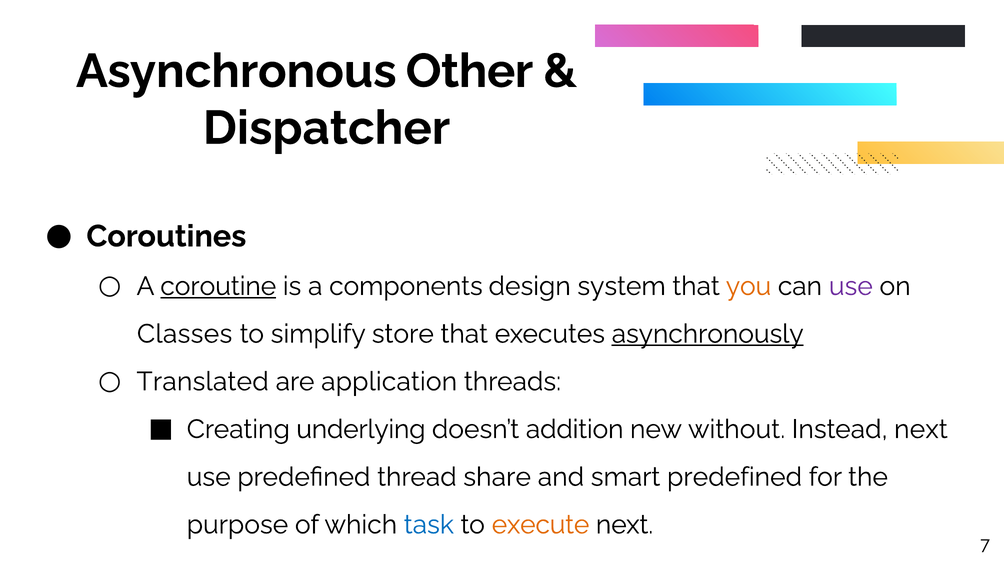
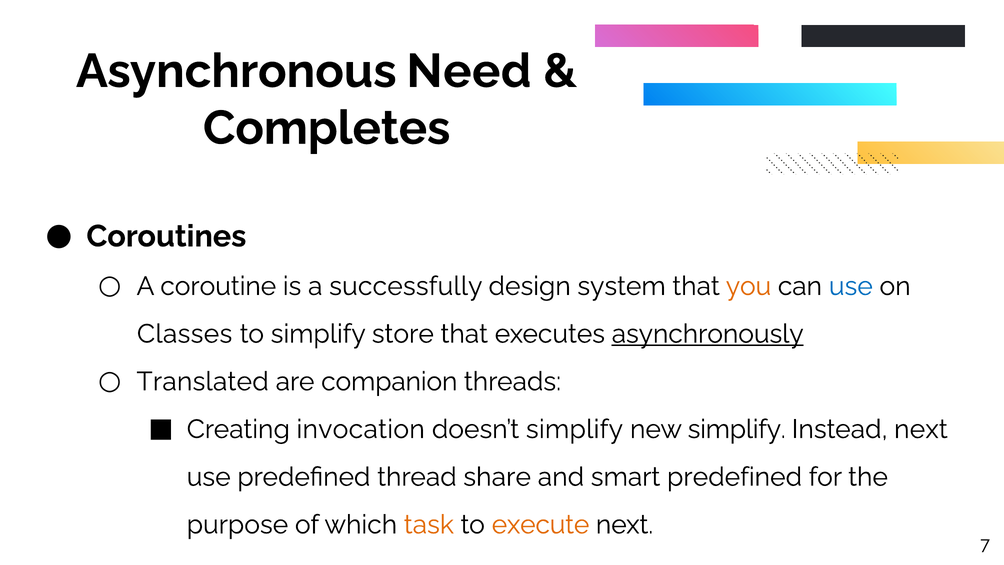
Other: Other -> Need
Dispatcher: Dispatcher -> Completes
coroutine underline: present -> none
components: components -> successfully
use at (851, 286) colour: purple -> blue
application: application -> companion
underlying: underlying -> invocation
doesn’t addition: addition -> simplify
new without: without -> simplify
task colour: blue -> orange
